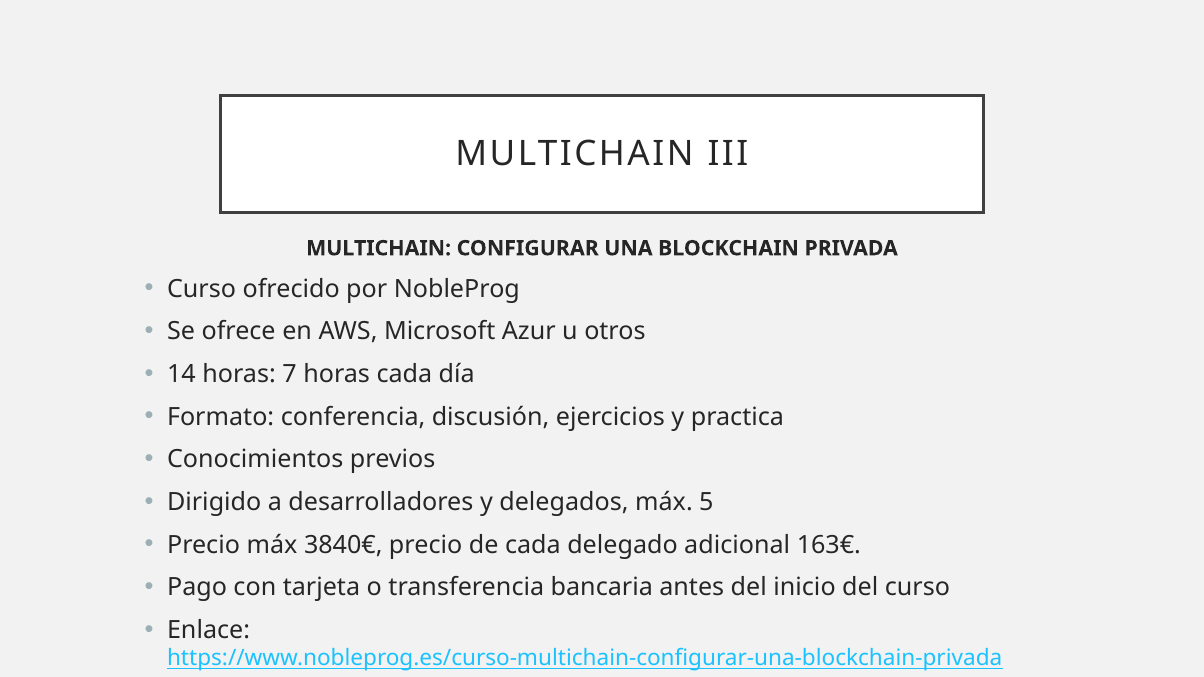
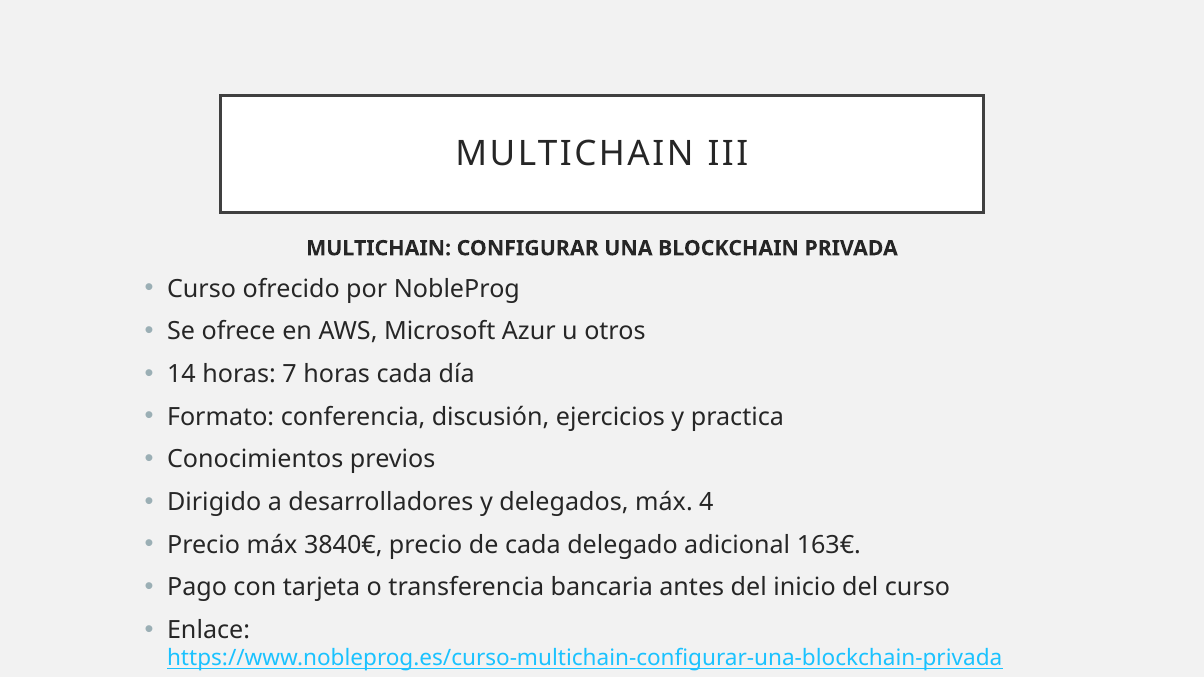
5: 5 -> 4
